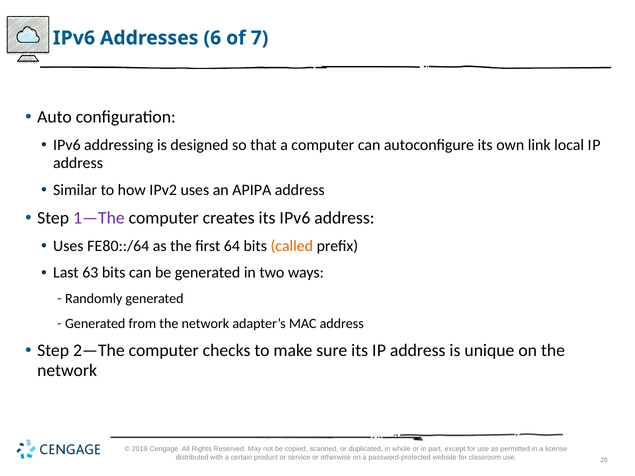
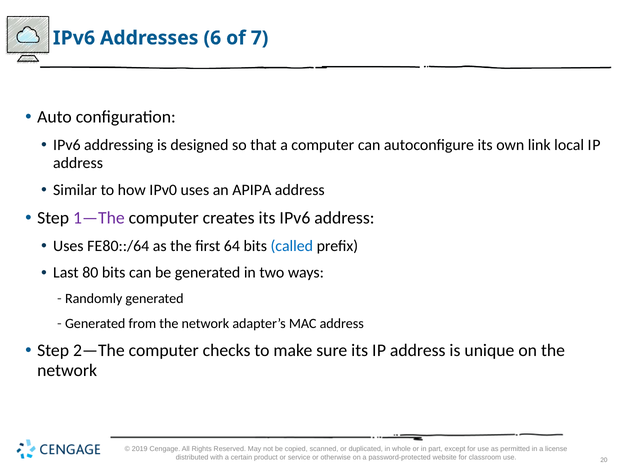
2: 2 -> 0
called colour: orange -> blue
63: 63 -> 80
